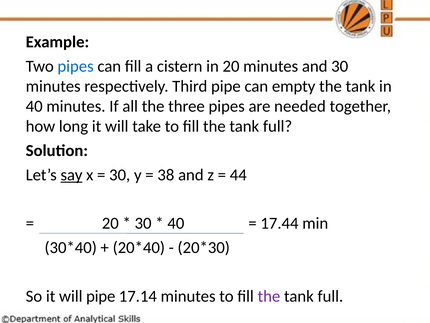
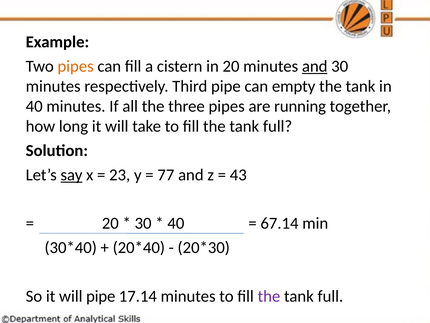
pipes at (76, 66) colour: blue -> orange
and at (315, 66) underline: none -> present
needed: needed -> running
30 at (120, 175): 30 -> 23
38: 38 -> 77
44: 44 -> 43
17.44: 17.44 -> 67.14
